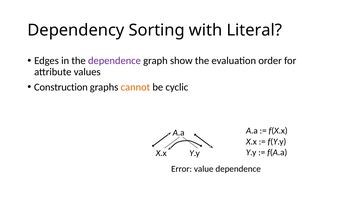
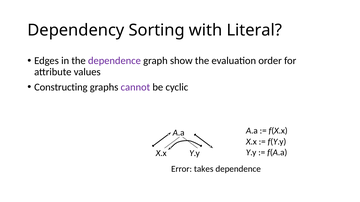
Construction: Construction -> Constructing
cannot colour: orange -> purple
value: value -> takes
